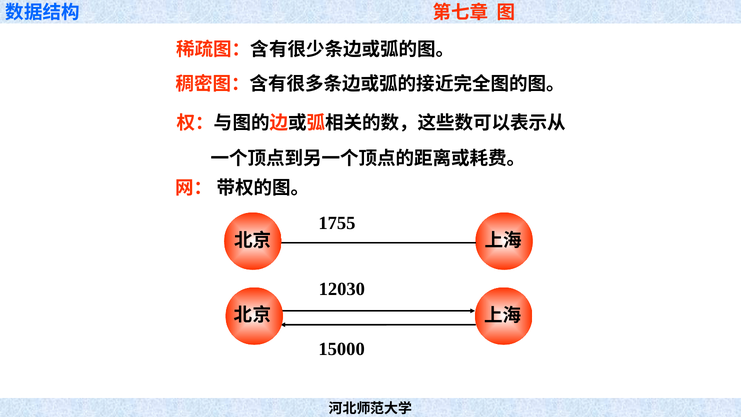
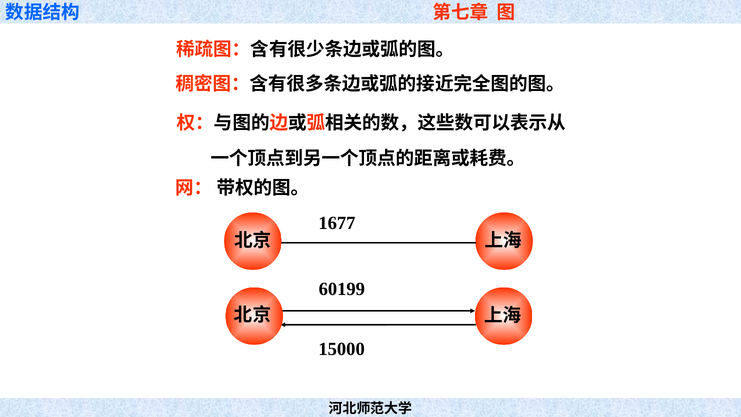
1755: 1755 -> 1677
12030: 12030 -> 60199
